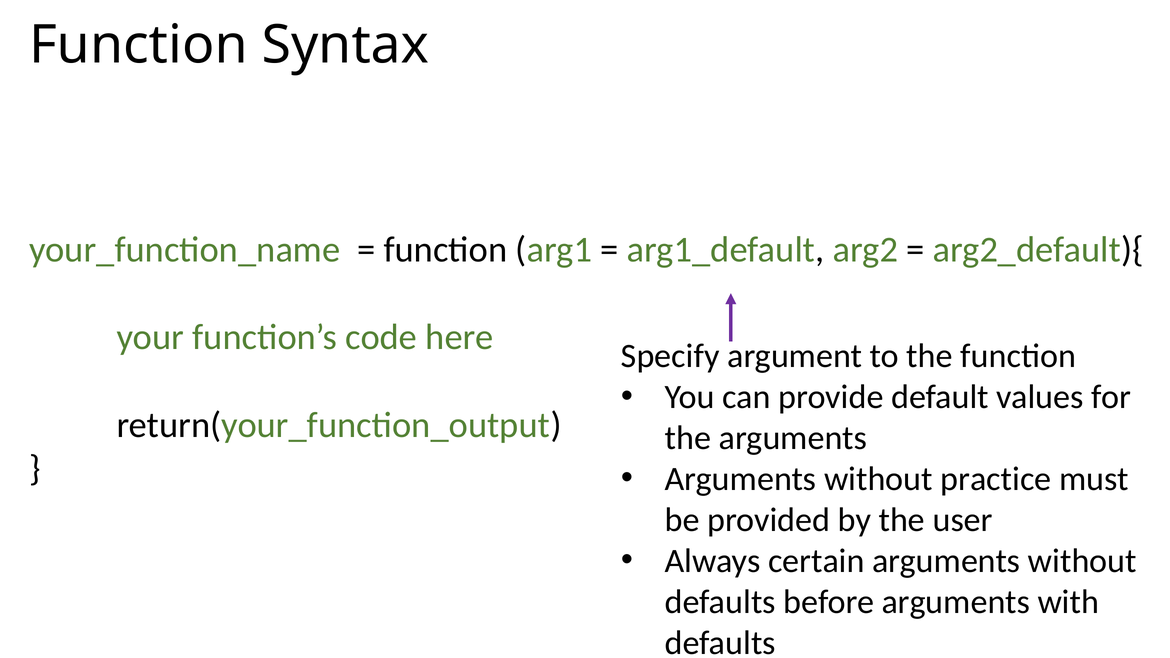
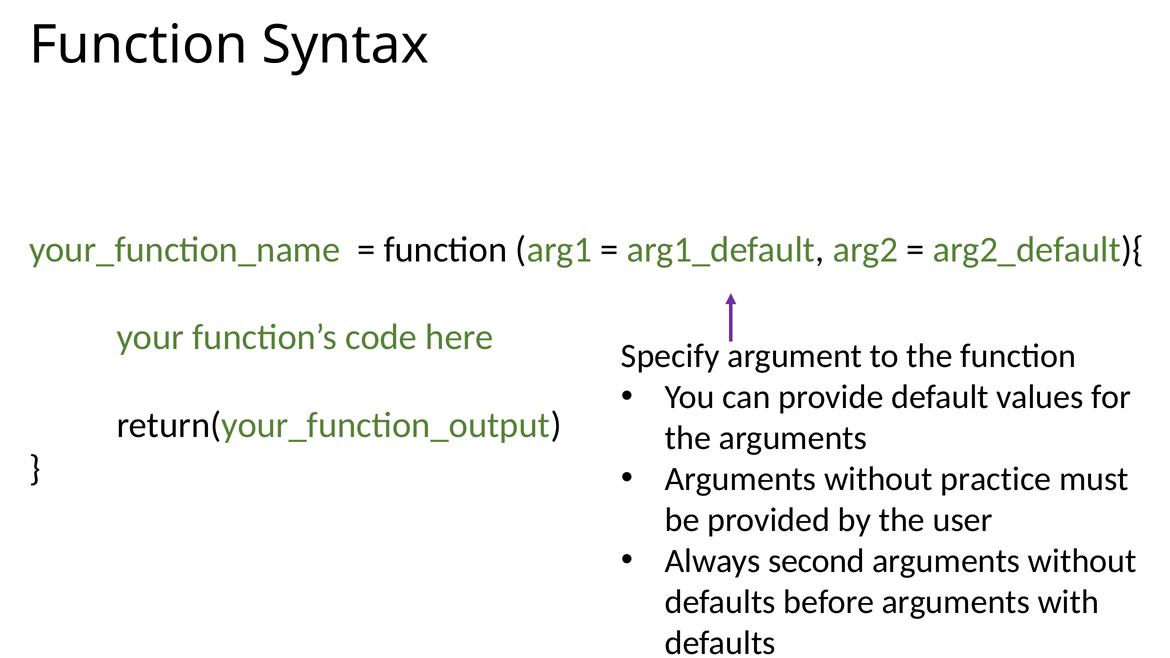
certain: certain -> second
